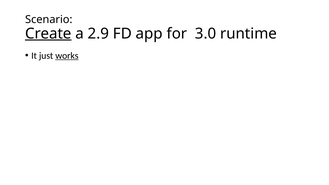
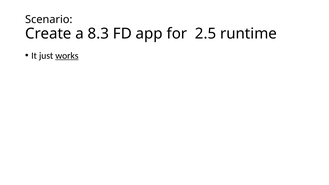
Create underline: present -> none
2.9: 2.9 -> 8.3
3.0: 3.0 -> 2.5
